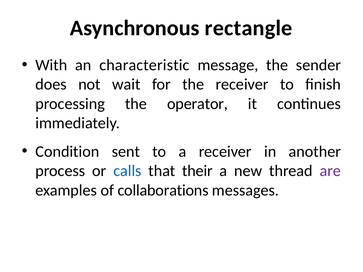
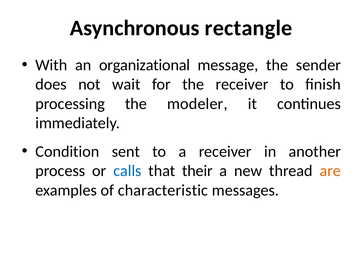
characteristic: characteristic -> organizational
operator: operator -> modeler
are colour: purple -> orange
collaborations: collaborations -> characteristic
